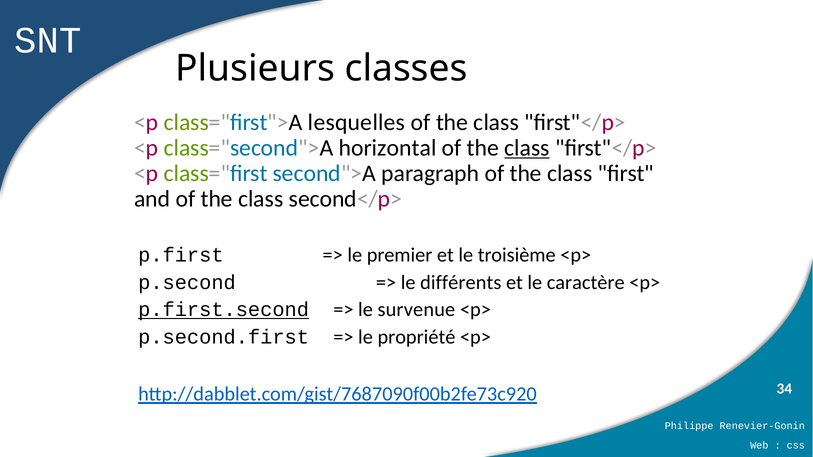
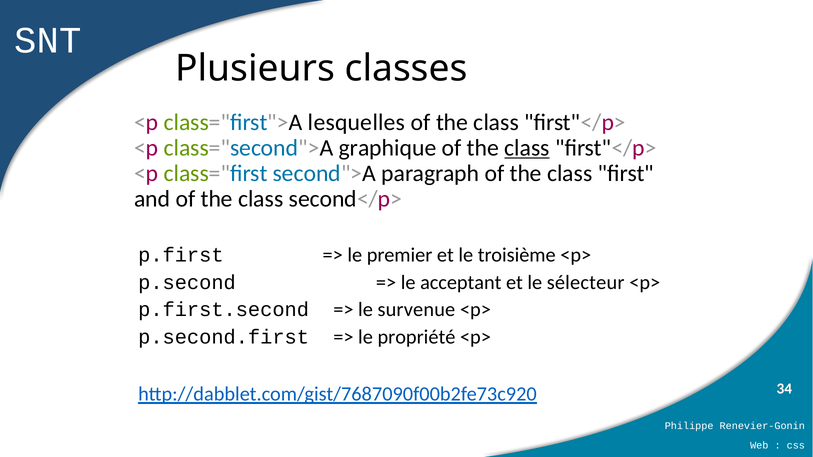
horizontal: horizontal -> graphique
différents: différents -> acceptant
caractère: caractère -> sélecteur
p.first.second underline: present -> none
